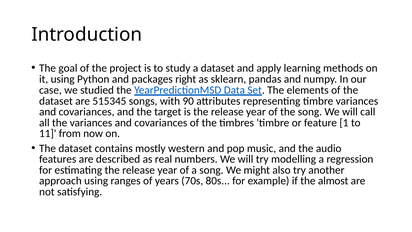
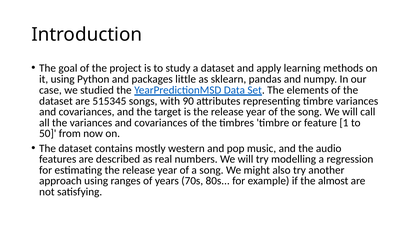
right: right -> little
11: 11 -> 50
